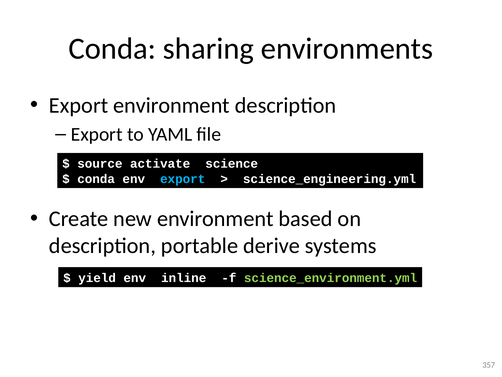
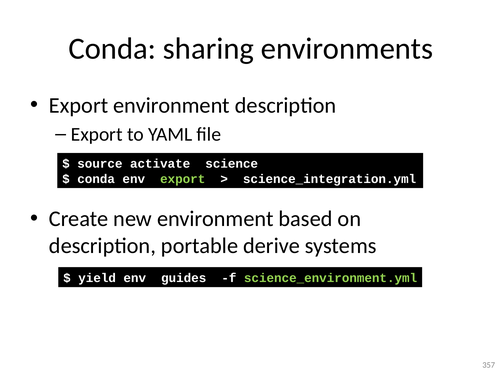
export at (183, 179) colour: light blue -> light green
science_engineering.yml: science_engineering.yml -> science_integration.yml
inline: inline -> guides
